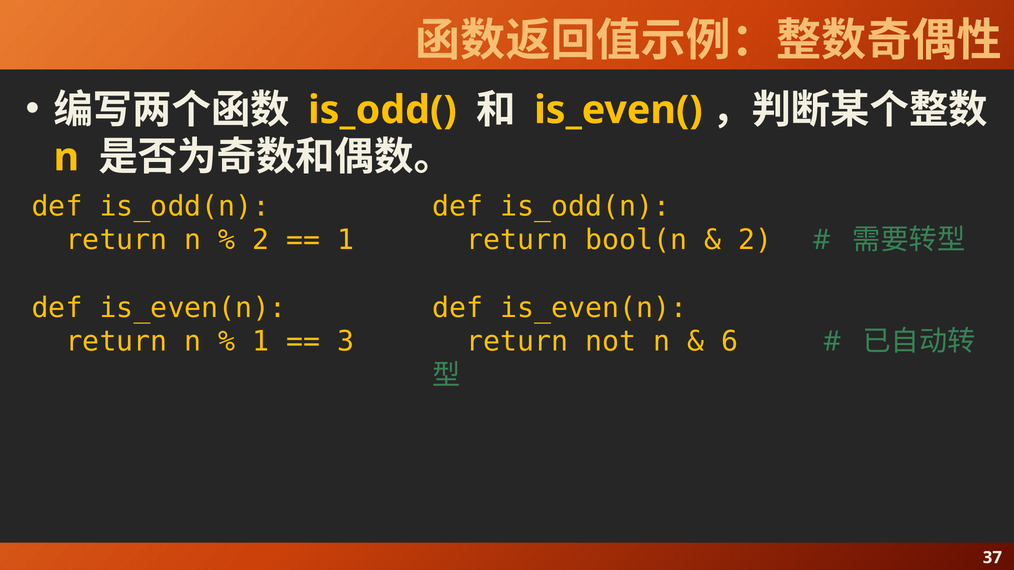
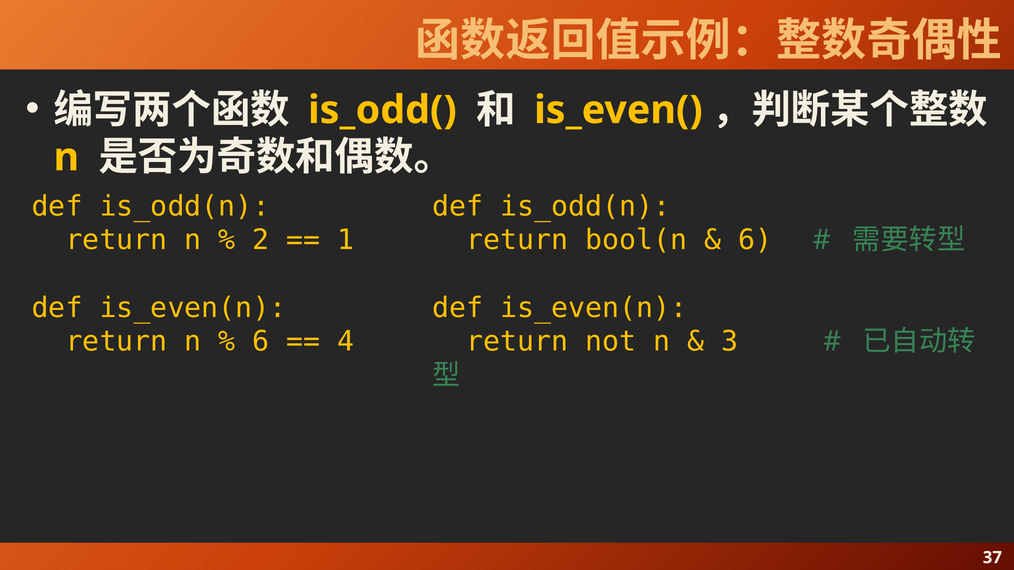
2 at (755, 240): 2 -> 6
1 at (261, 342): 1 -> 6
3: 3 -> 4
6: 6 -> 3
